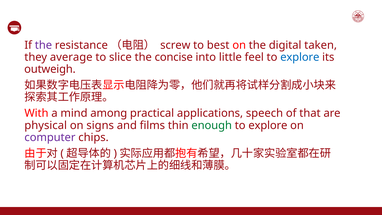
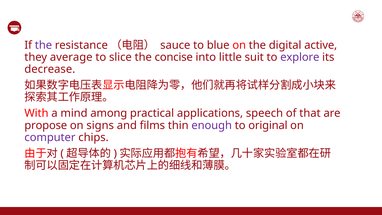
screw: screw -> sauce
best: best -> blue
taken: taken -> active
feel: feel -> suit
explore at (300, 57) colour: blue -> purple
outweigh: outweigh -> decrease
physical: physical -> propose
enough colour: green -> purple
explore at (268, 125): explore -> original
